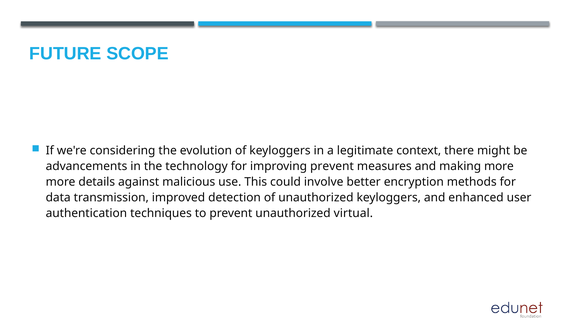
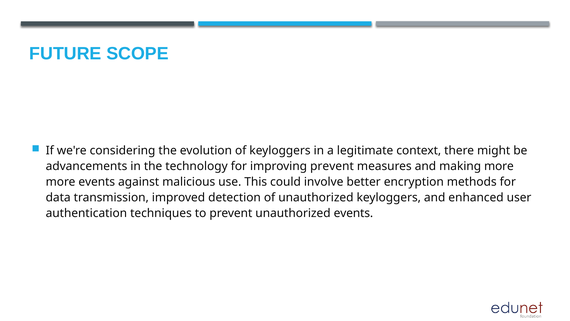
more details: details -> events
unauthorized virtual: virtual -> events
